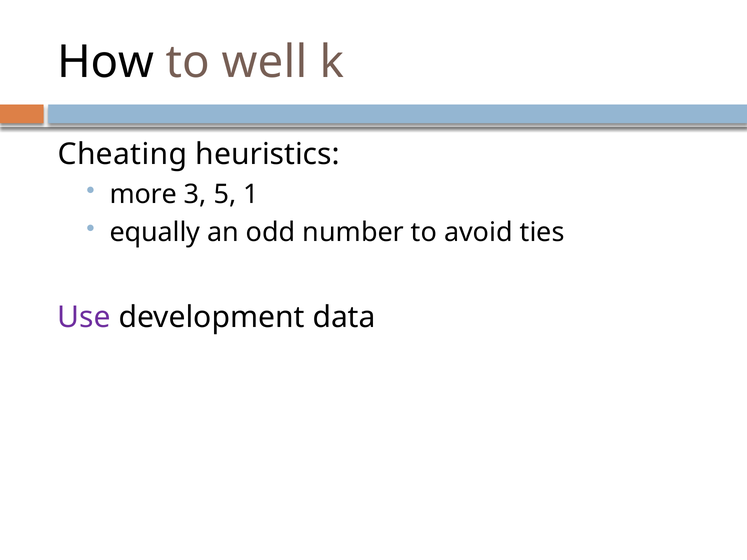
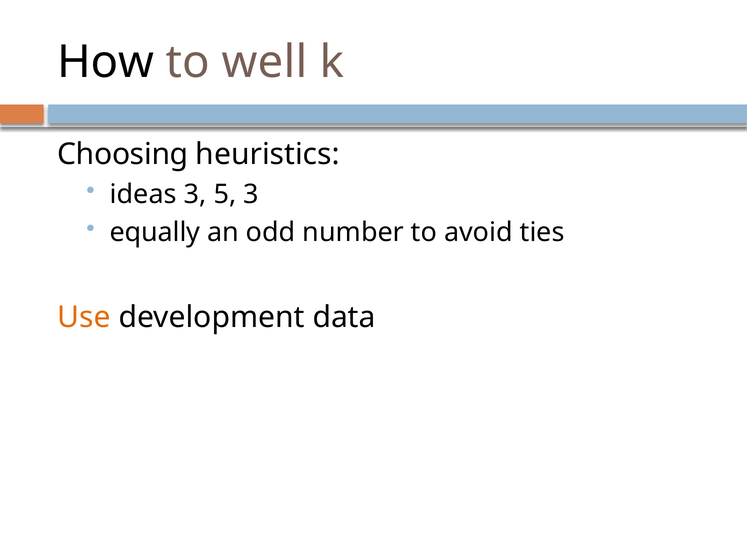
Cheating: Cheating -> Choosing
more: more -> ideas
5 1: 1 -> 3
Use colour: purple -> orange
